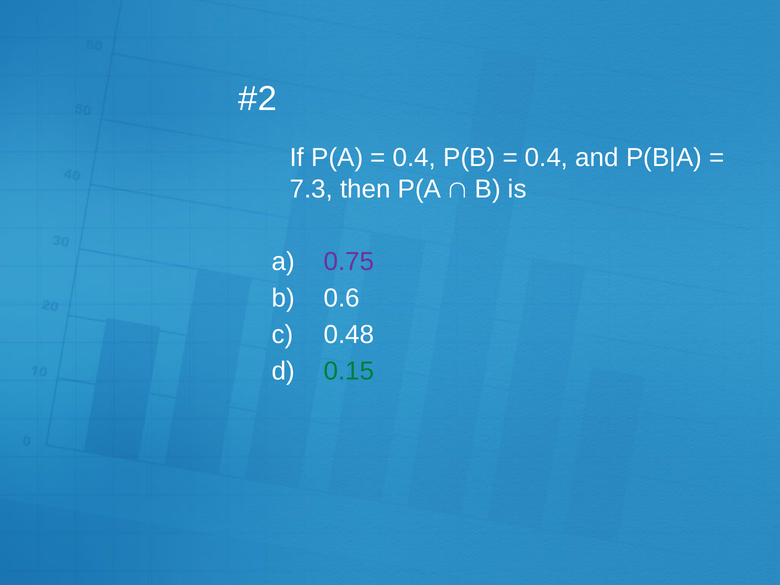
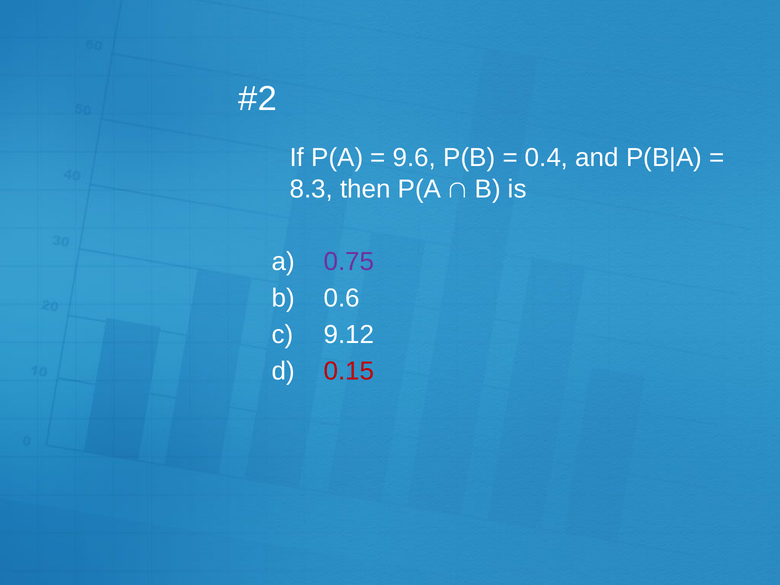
0.4 at (414, 158): 0.4 -> 9.6
7.3: 7.3 -> 8.3
0.48: 0.48 -> 9.12
0.15 colour: green -> red
